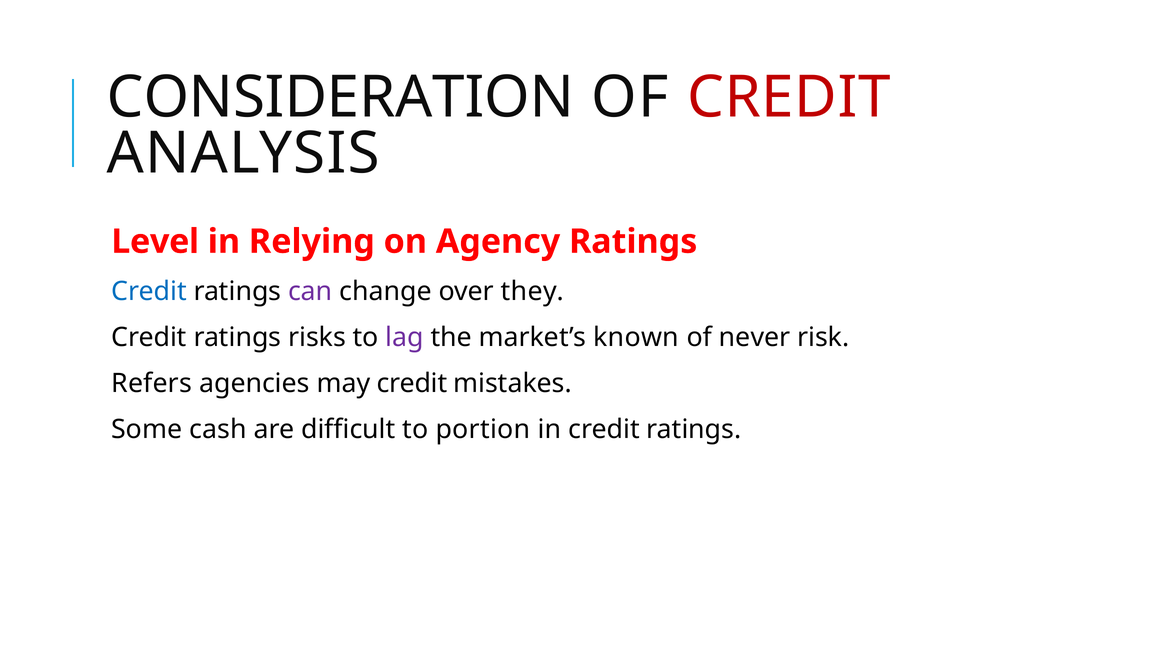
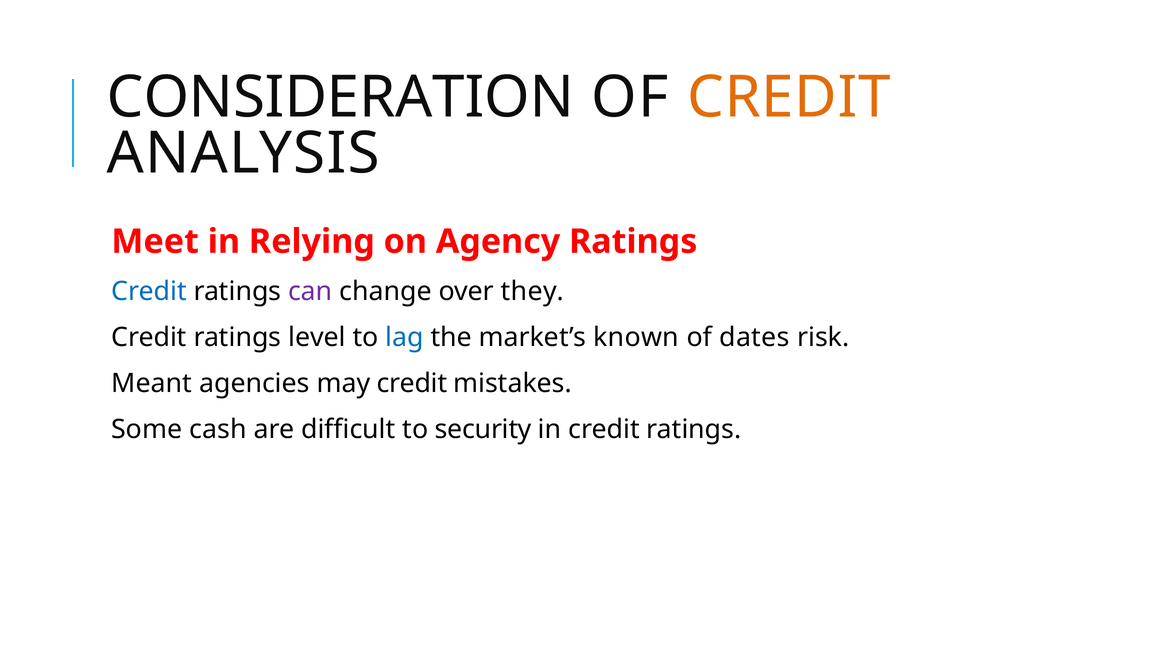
CREDIT at (789, 97) colour: red -> orange
Level: Level -> Meet
risks: risks -> level
lag colour: purple -> blue
never: never -> dates
Refers: Refers -> Meant
portion: portion -> security
